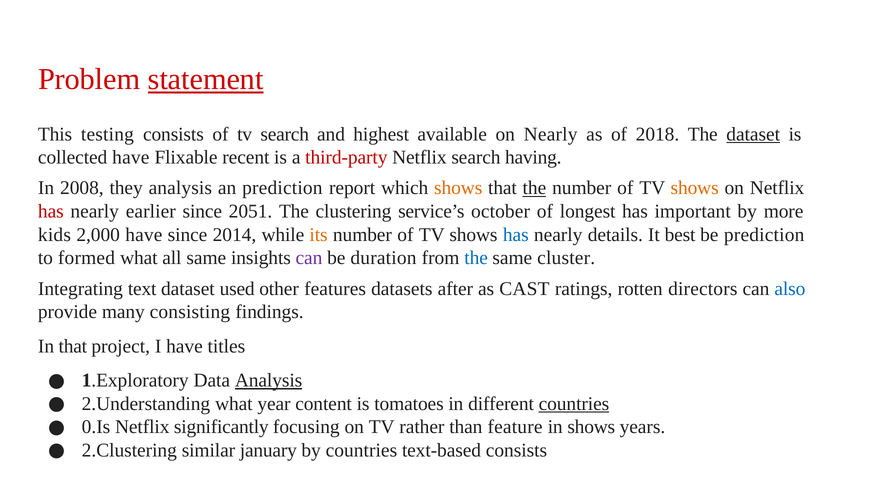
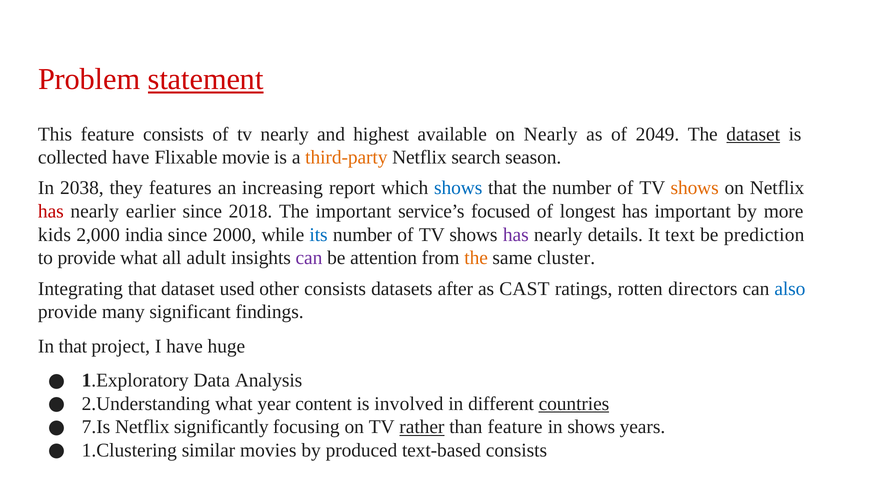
This testing: testing -> feature
tv search: search -> nearly
2018: 2018 -> 2049
recent: recent -> movie
third-party colour: red -> orange
having: having -> season
2008: 2008 -> 2038
they analysis: analysis -> features
an prediction: prediction -> increasing
shows at (458, 188) colour: orange -> blue
the at (534, 188) underline: present -> none
2051: 2051 -> 2018
The clustering: clustering -> important
october: october -> focused
2,000 have: have -> india
2014: 2014 -> 2000
its colour: orange -> blue
has at (516, 235) colour: blue -> purple
best: best -> text
to formed: formed -> provide
all same: same -> adult
duration: duration -> attention
the at (476, 258) colour: blue -> orange
Integrating text: text -> that
other features: features -> consists
consisting: consisting -> significant
titles: titles -> huge
Analysis at (269, 381) underline: present -> none
tomatoes: tomatoes -> involved
0.Is: 0.Is -> 7.Is
rather underline: none -> present
2.Clustering: 2.Clustering -> 1.Clustering
january: january -> movies
by countries: countries -> produced
